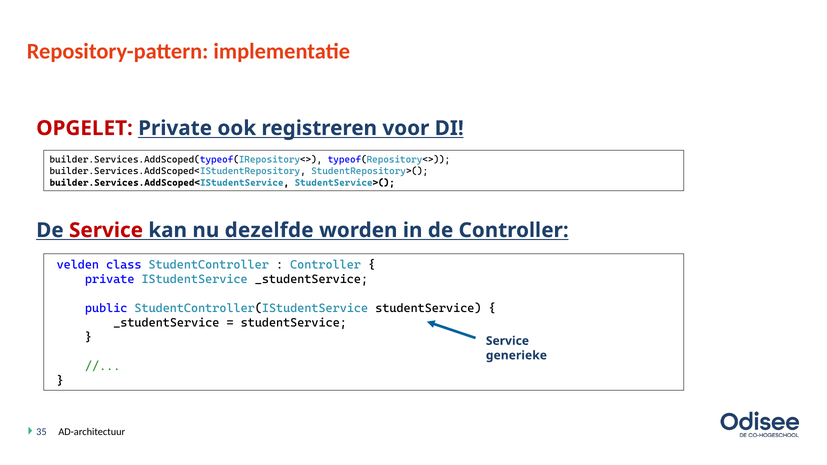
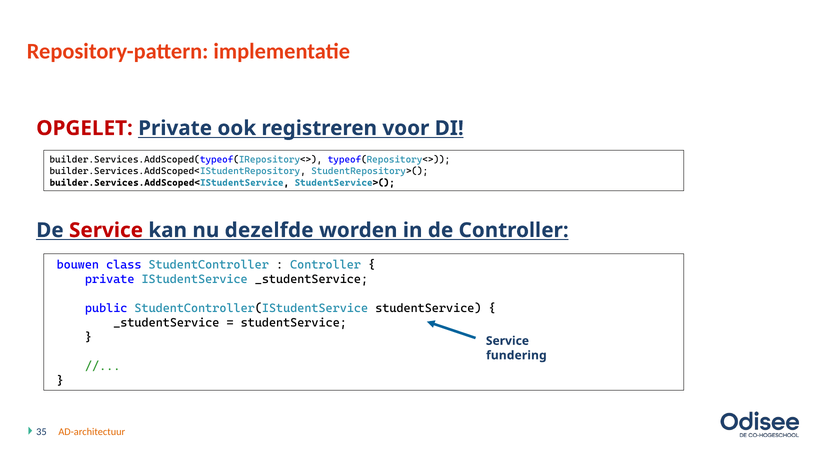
velden: velden -> bouwen
generieke: generieke -> fundering
AD-architectuur colour: black -> orange
